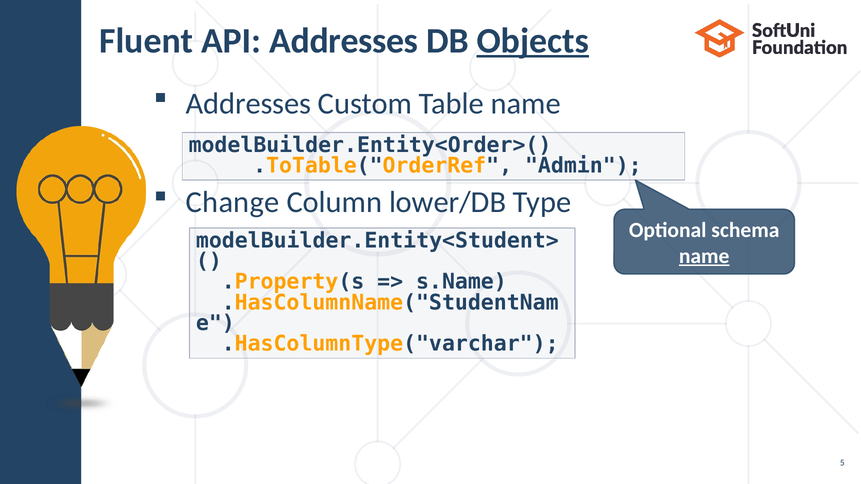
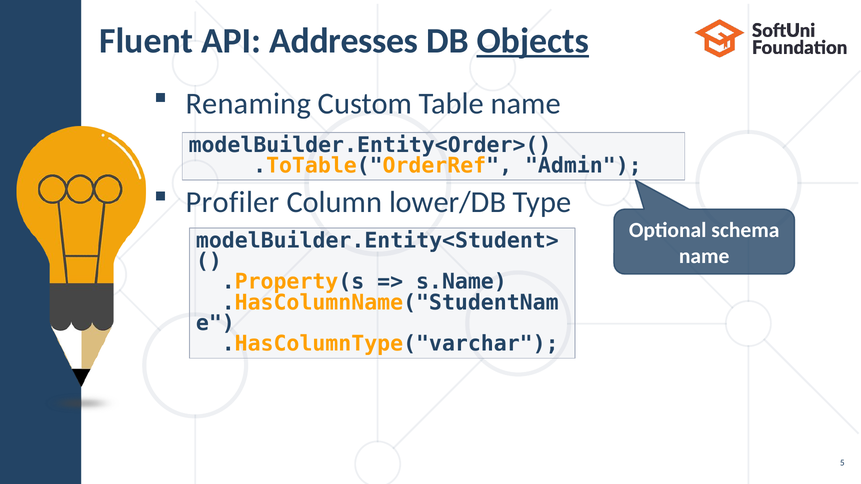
Addresses at (249, 104): Addresses -> Renaming
Change: Change -> Profiler
name at (704, 256) underline: present -> none
